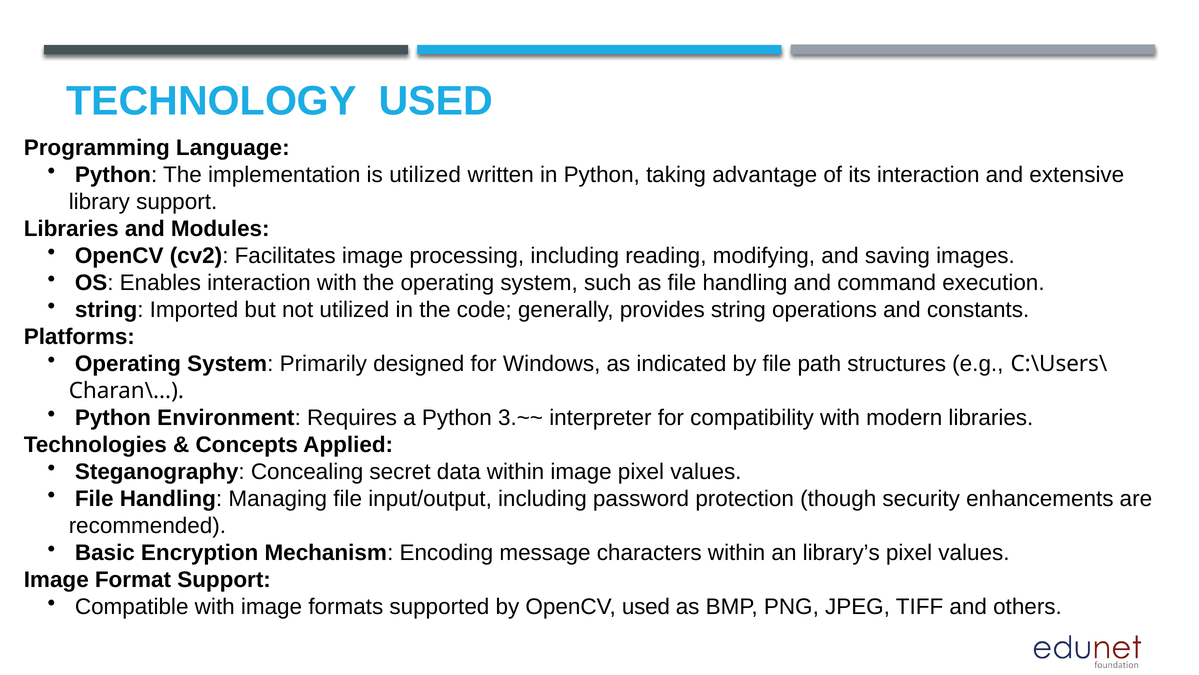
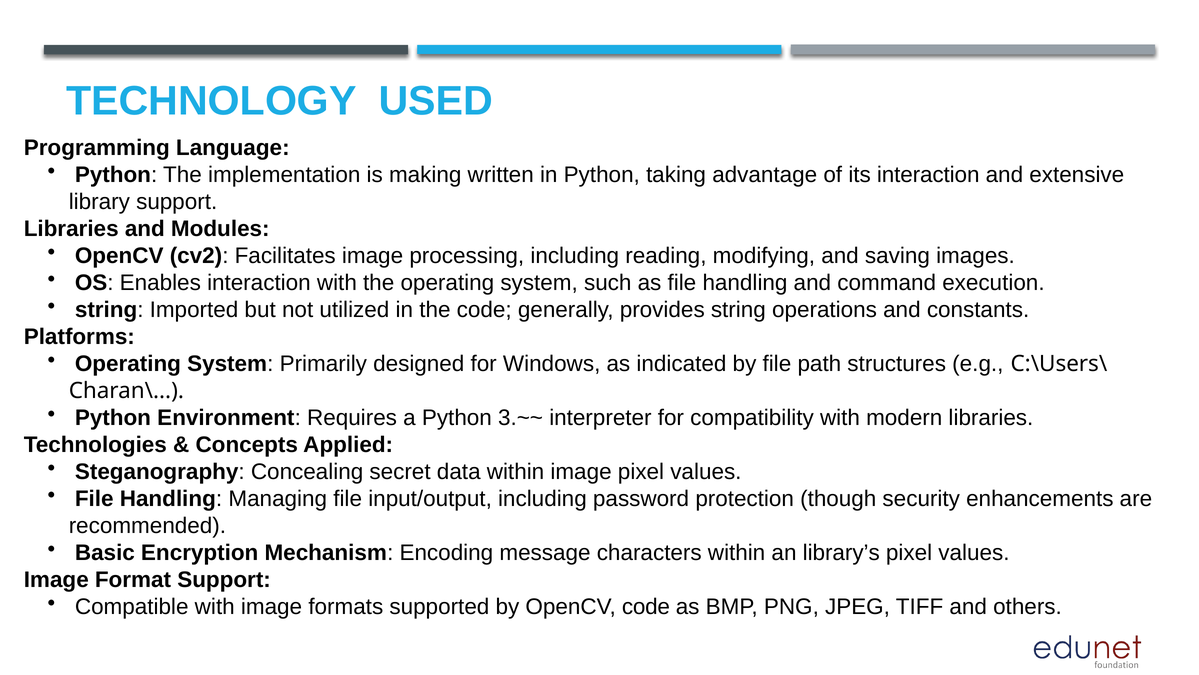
is utilized: utilized -> making
OpenCV used: used -> code
